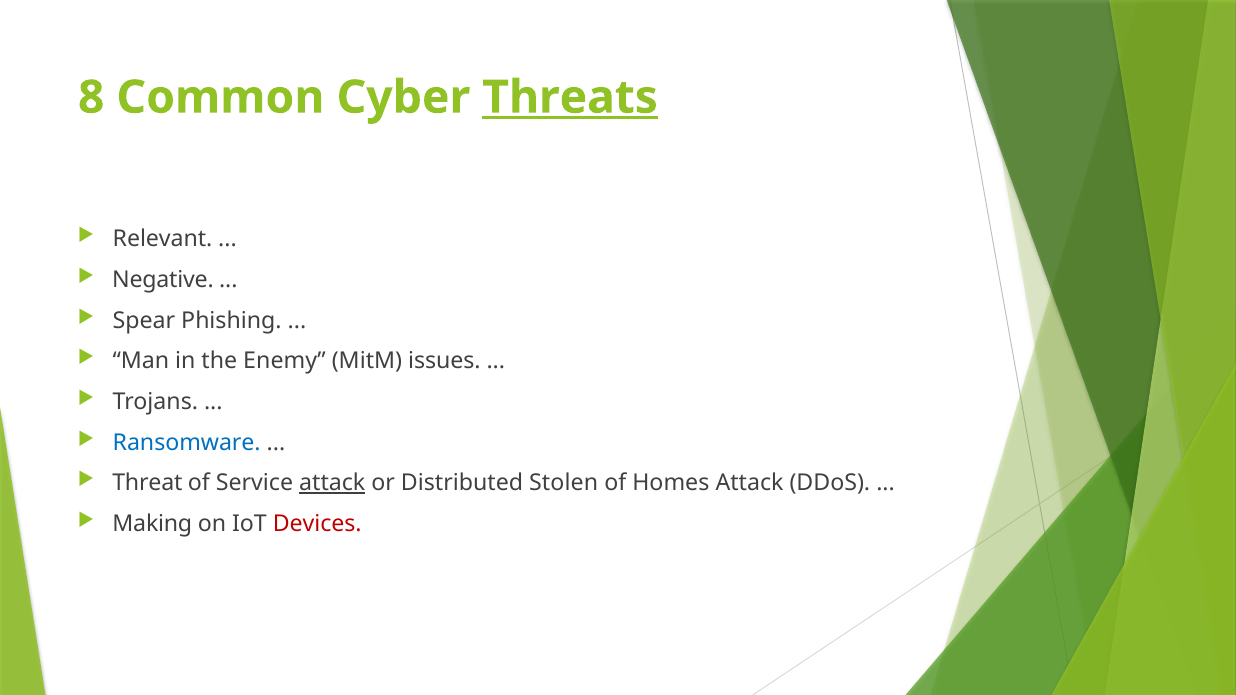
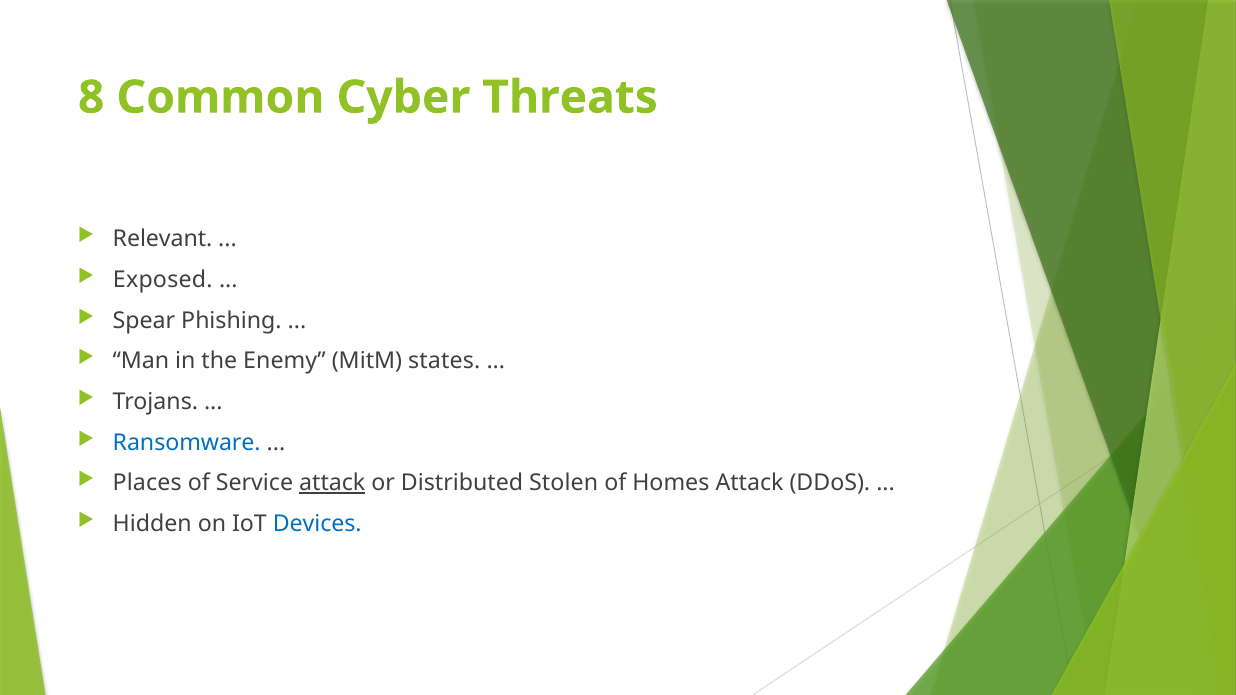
Threats underline: present -> none
Negative: Negative -> Exposed
issues: issues -> states
Threat: Threat -> Places
Making: Making -> Hidden
Devices colour: red -> blue
